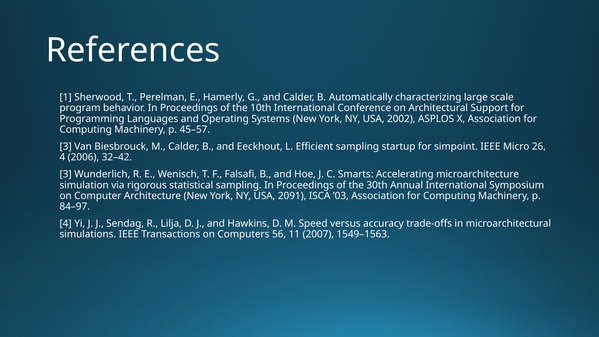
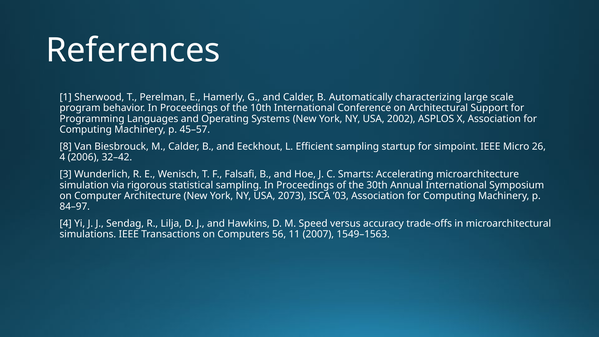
3 at (66, 147): 3 -> 8
2091: 2091 -> 2073
